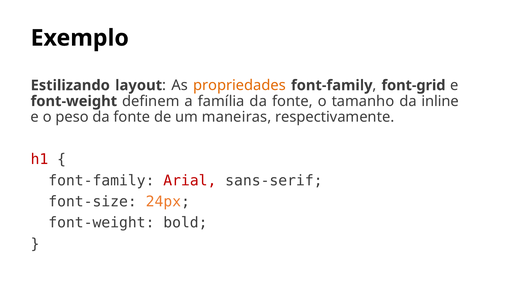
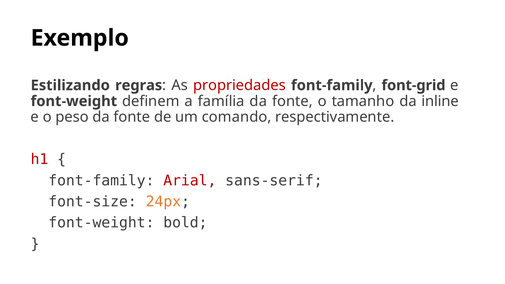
layout: layout -> regras
propriedades colour: orange -> red
maneiras: maneiras -> comando
